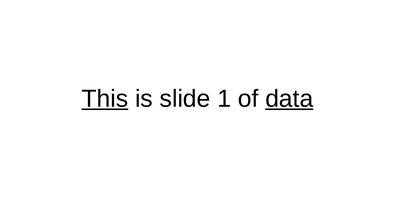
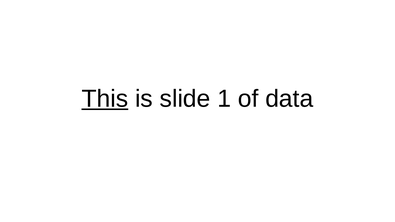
data underline: present -> none
